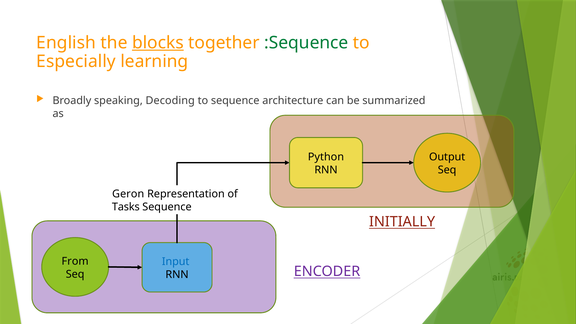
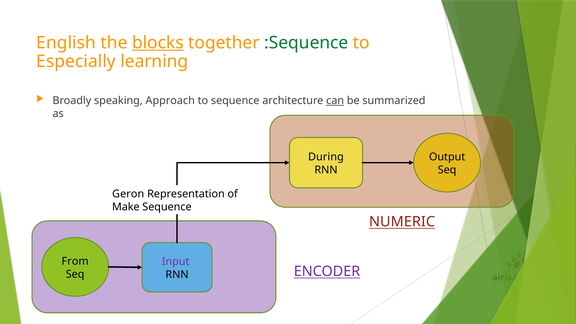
Decoding: Decoding -> Approach
can underline: none -> present
Python: Python -> During
Tasks: Tasks -> Make
INITIALLY: INITIALLY -> NUMERIC
Input colour: blue -> purple
